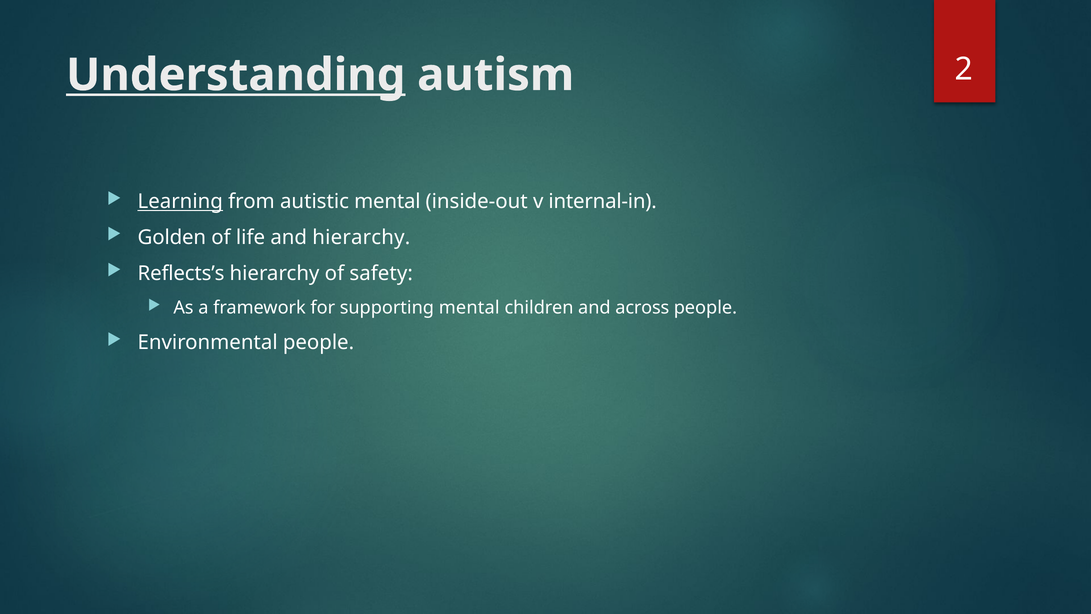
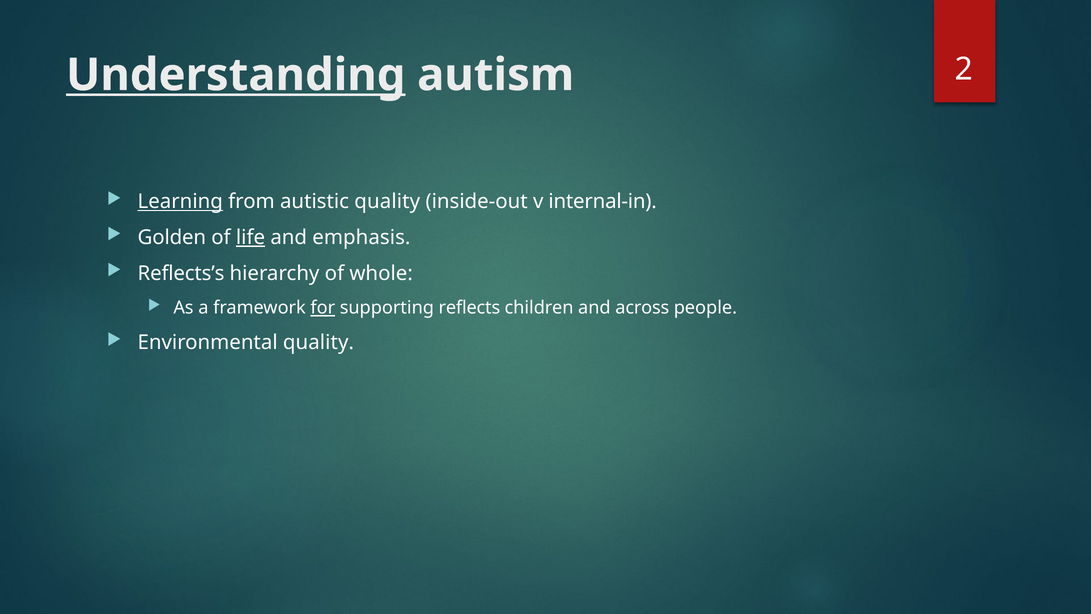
autistic mental: mental -> quality
life underline: none -> present
and hierarchy: hierarchy -> emphasis
safety: safety -> whole
for underline: none -> present
supporting mental: mental -> reflects
Environmental people: people -> quality
